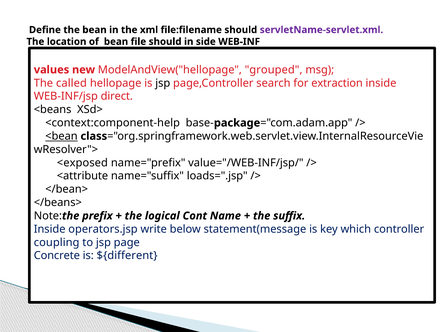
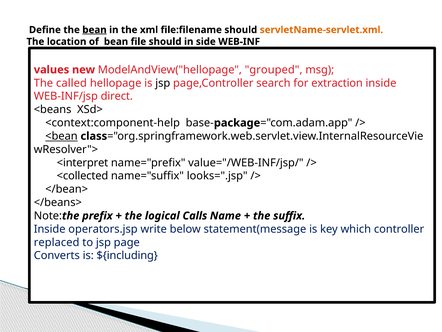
bean at (94, 30) underline: none -> present
servletName-servlet.xml colour: purple -> orange
<exposed: <exposed -> <interpret
<attribute: <attribute -> <collected
loads=".jsp: loads=".jsp -> looks=".jsp
Cont: Cont -> Calls
coupling: coupling -> replaced
Concrete: Concrete -> Converts
${different: ${different -> ${including
